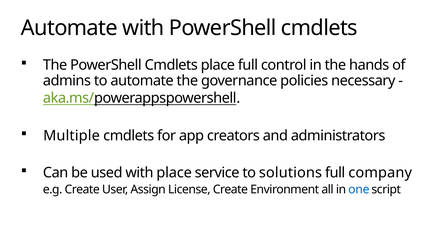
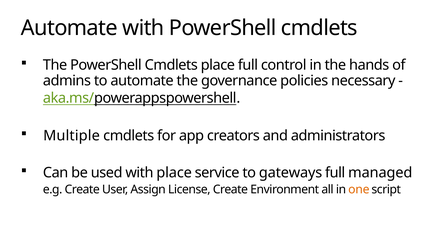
solutions: solutions -> gateways
company: company -> managed
one colour: blue -> orange
